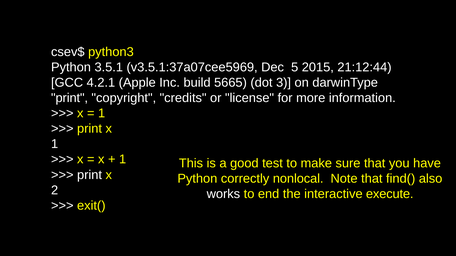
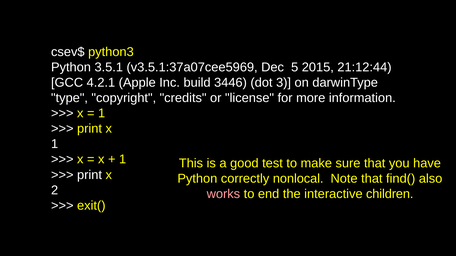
5665: 5665 -> 3446
print at (70, 98): print -> type
works colour: white -> pink
execute: execute -> children
